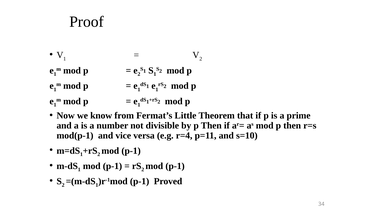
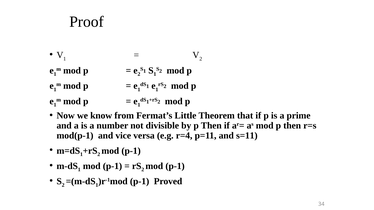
s=10: s=10 -> s=11
